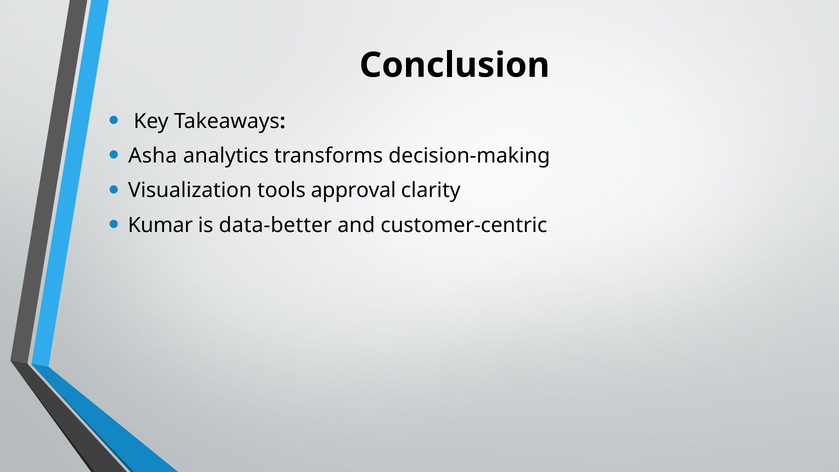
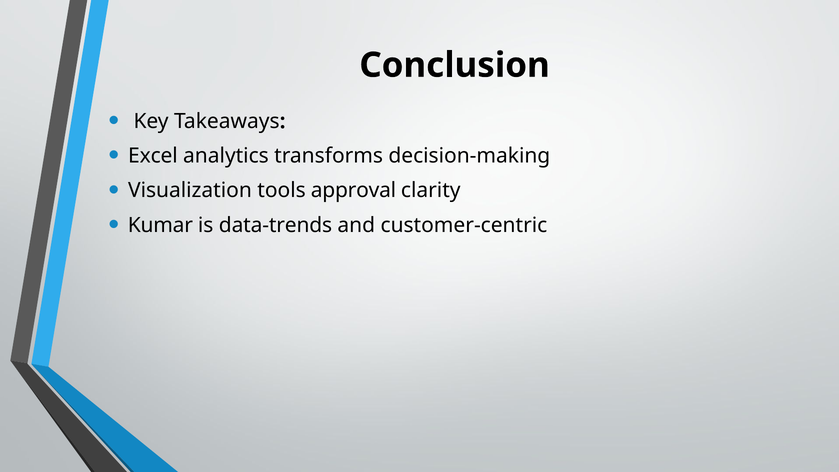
Asha: Asha -> Excel
data-better: data-better -> data-trends
